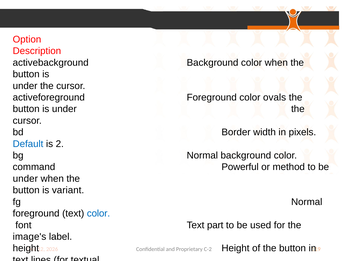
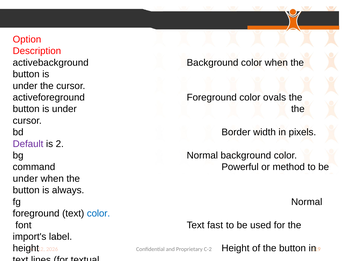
Default colour: blue -> purple
variant: variant -> always
part: part -> fast
image's: image's -> import's
